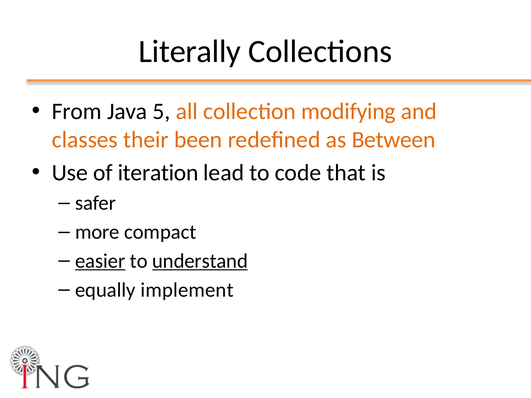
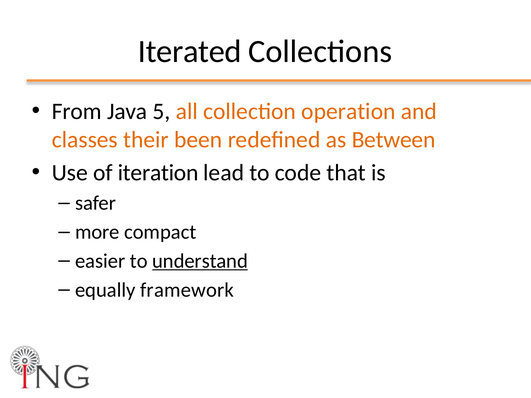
Literally: Literally -> Iterated
modifying: modifying -> operation
easier underline: present -> none
implement: implement -> framework
